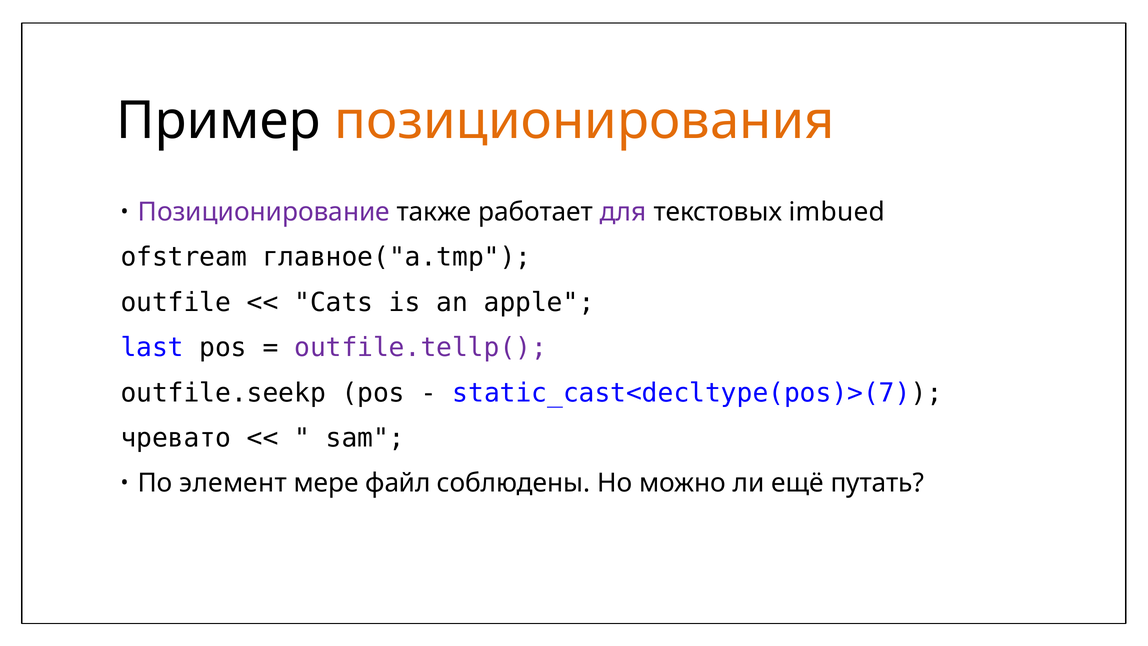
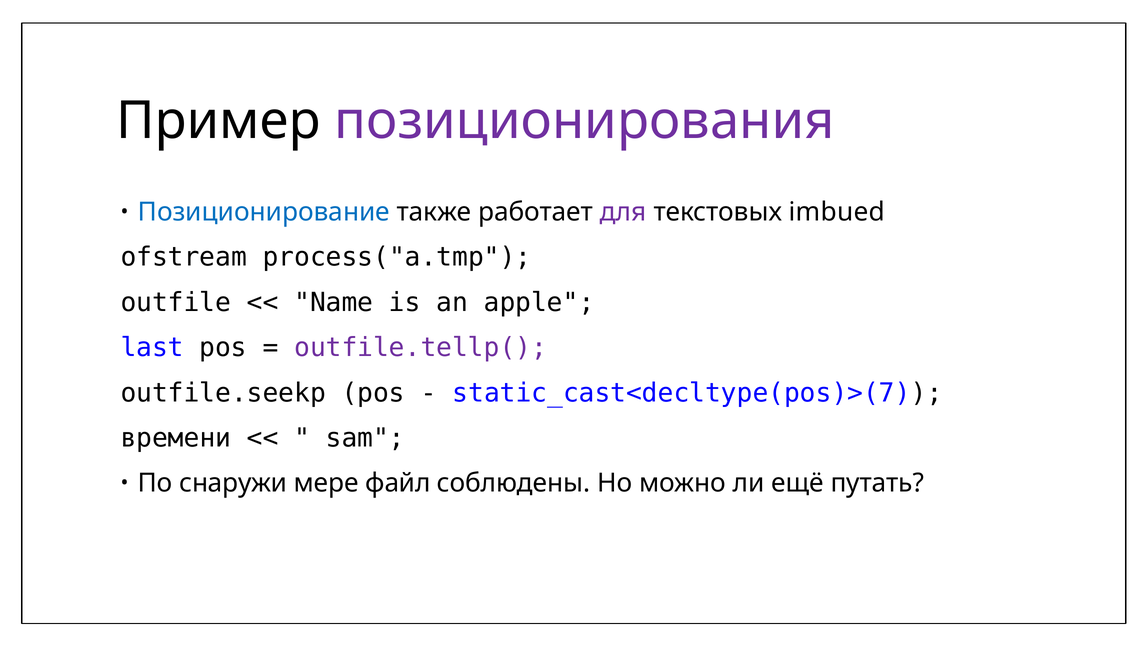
позиционирования colour: orange -> purple
Позиционирование colour: purple -> blue
главное("a.tmp: главное("a.tmp -> process("a.tmp
Cats: Cats -> Name
чревато: чревато -> времени
элемент: элемент -> снаружи
